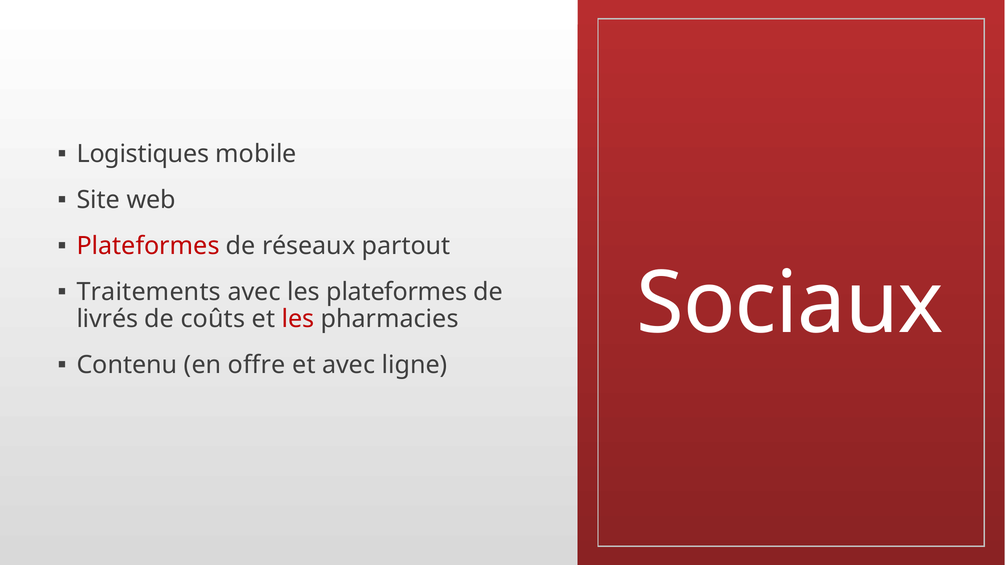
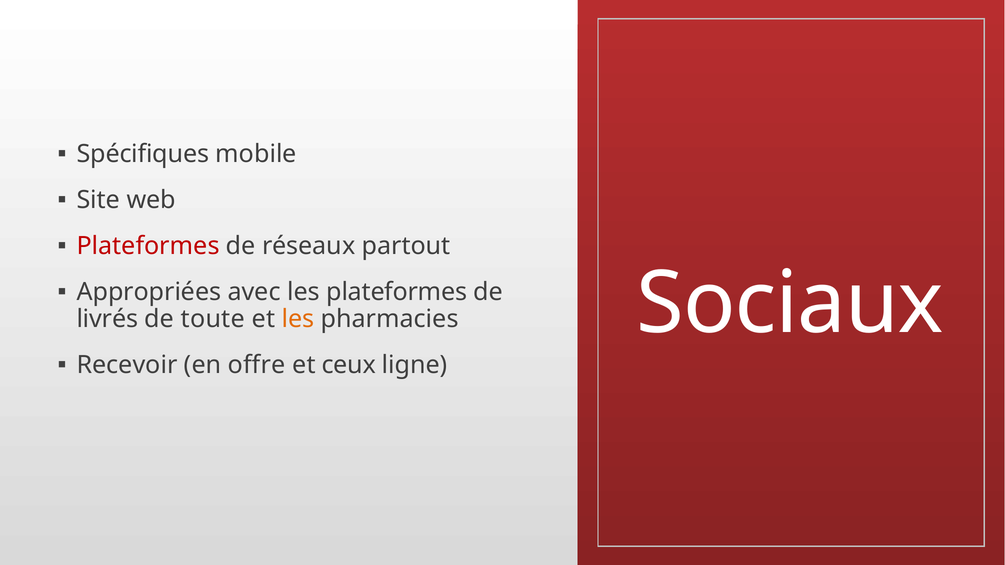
Logistiques: Logistiques -> Spécifiques
Traitements: Traitements -> Appropriées
coûts: coûts -> toute
les at (298, 319) colour: red -> orange
Contenu: Contenu -> Recevoir
et avec: avec -> ceux
